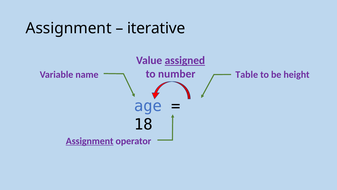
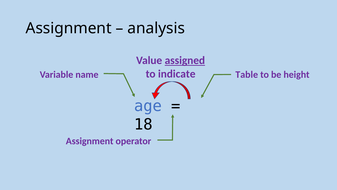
iterative: iterative -> analysis
number: number -> indicate
Assignment at (90, 141) underline: present -> none
